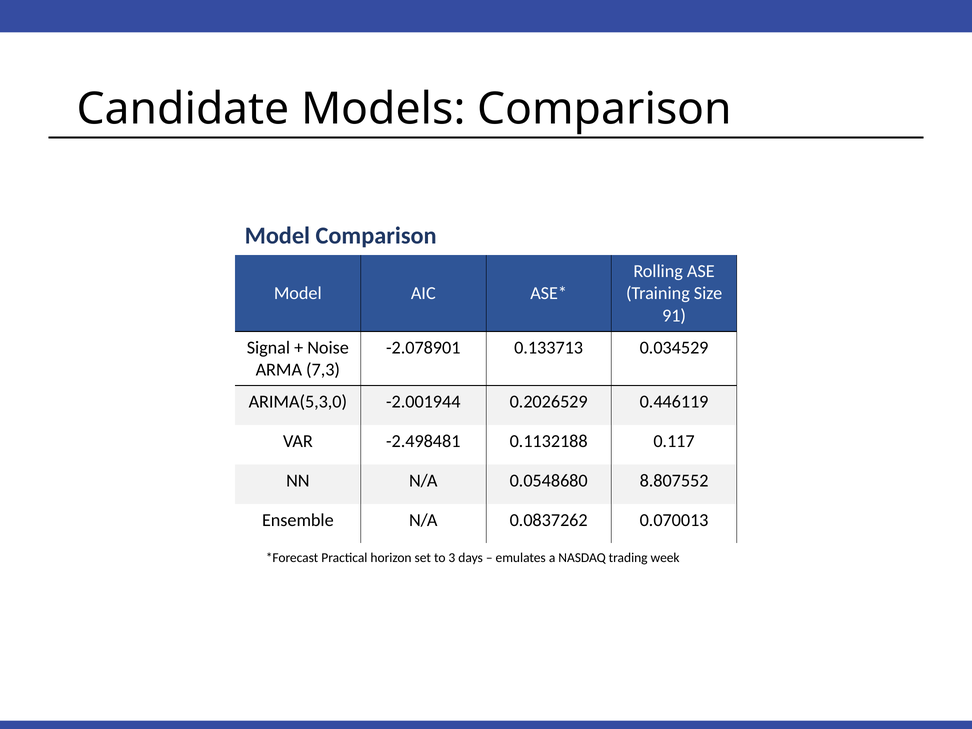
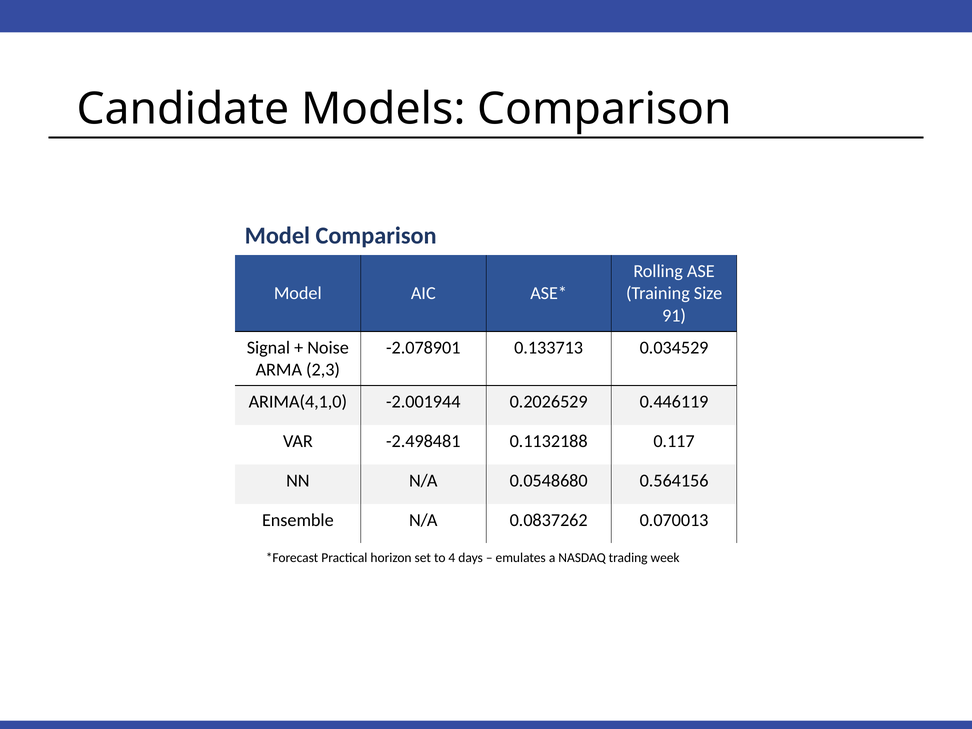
7,3: 7,3 -> 2,3
ARIMA(5,3,0: ARIMA(5,3,0 -> ARIMA(4,1,0
8.807552: 8.807552 -> 0.564156
3: 3 -> 4
